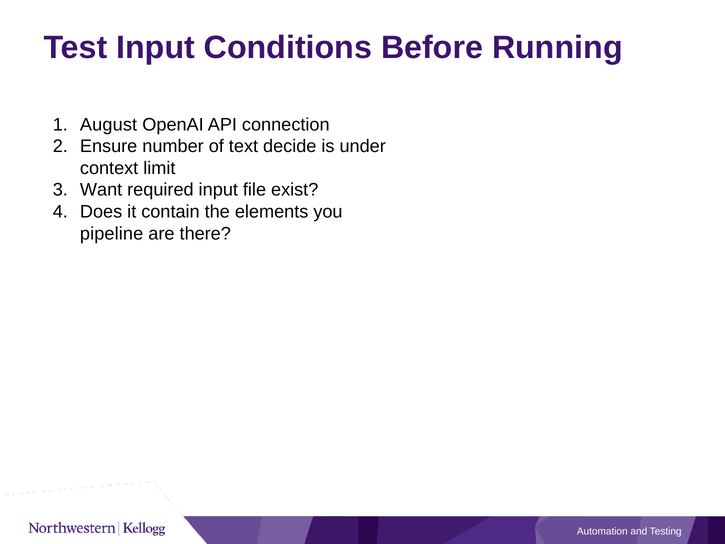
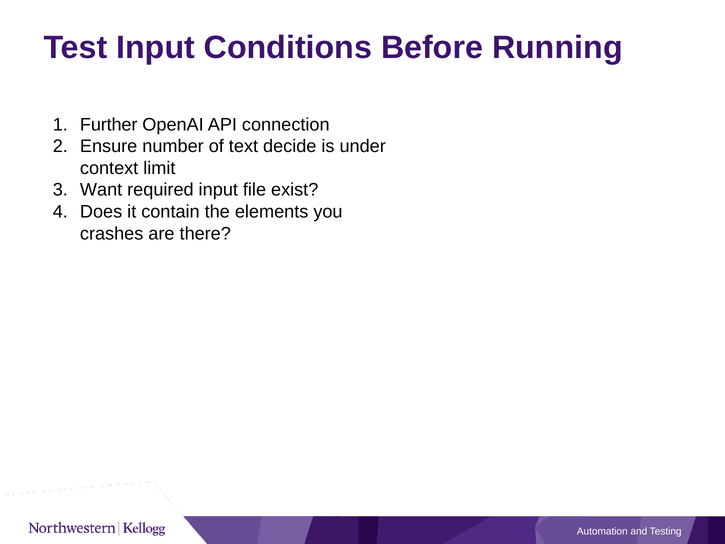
August: August -> Further
pipeline: pipeline -> crashes
